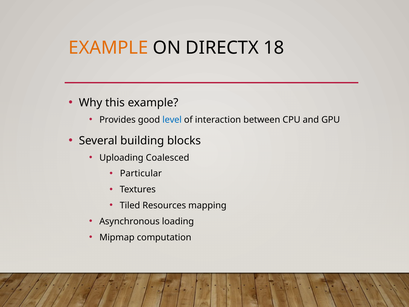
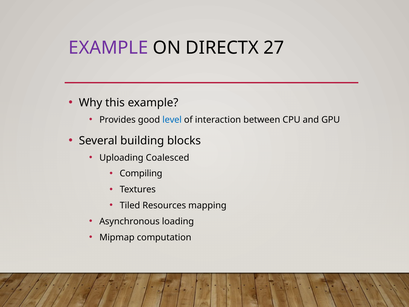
EXAMPLE at (108, 48) colour: orange -> purple
18: 18 -> 27
Particular: Particular -> Compiling
